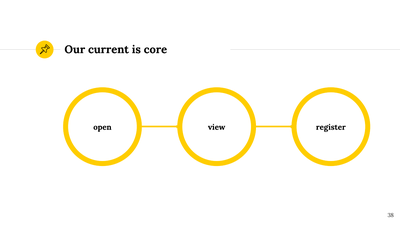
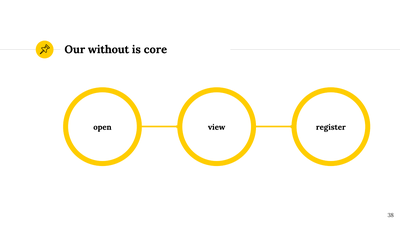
current: current -> without
